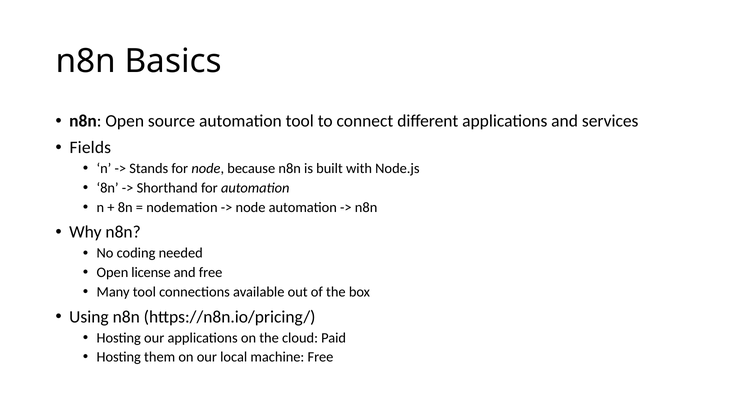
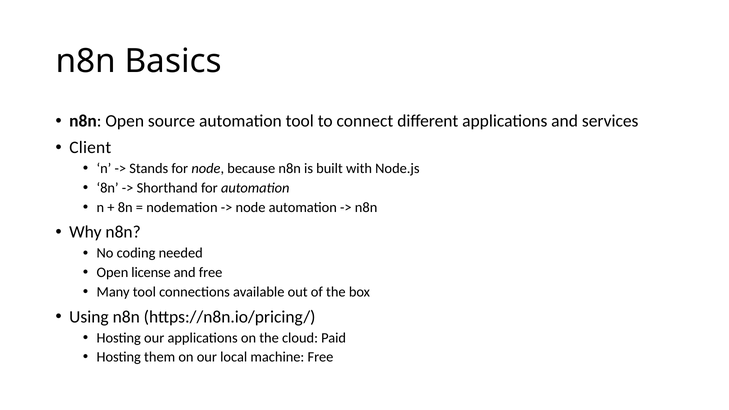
Fields: Fields -> Client
